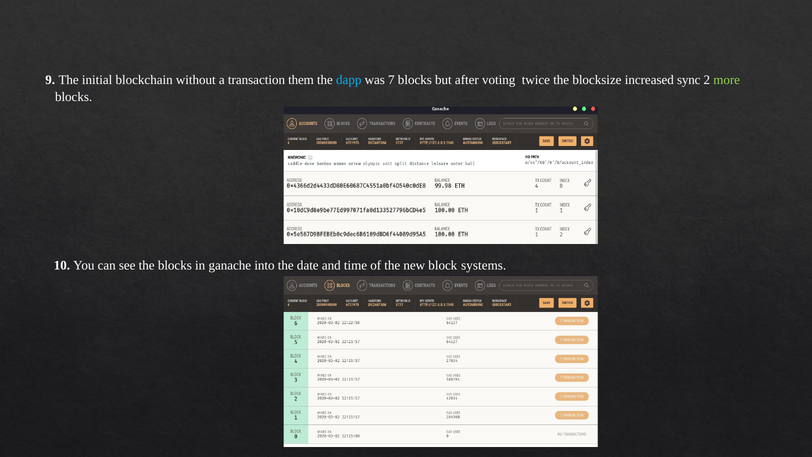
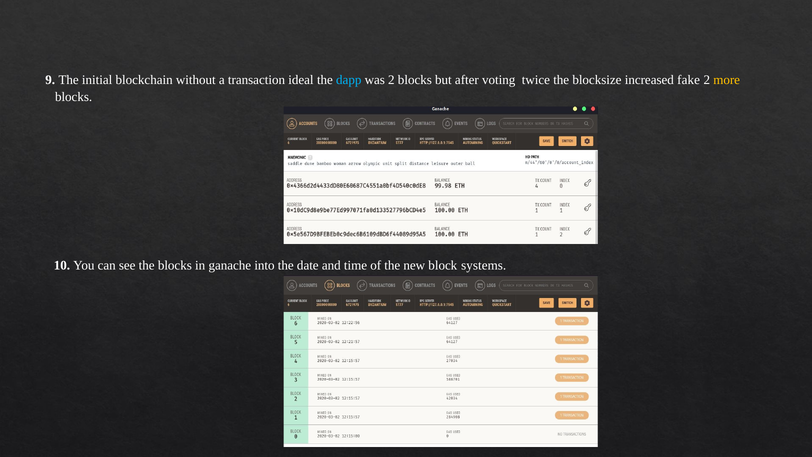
them: them -> ideal
was 7: 7 -> 2
sync: sync -> fake
more colour: light green -> yellow
